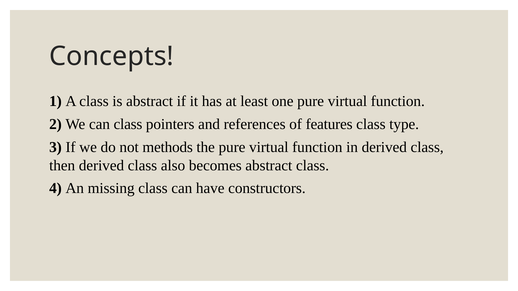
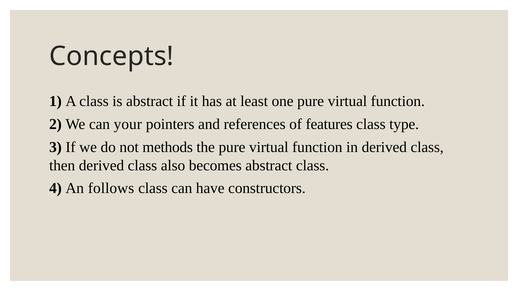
can class: class -> your
missing: missing -> follows
